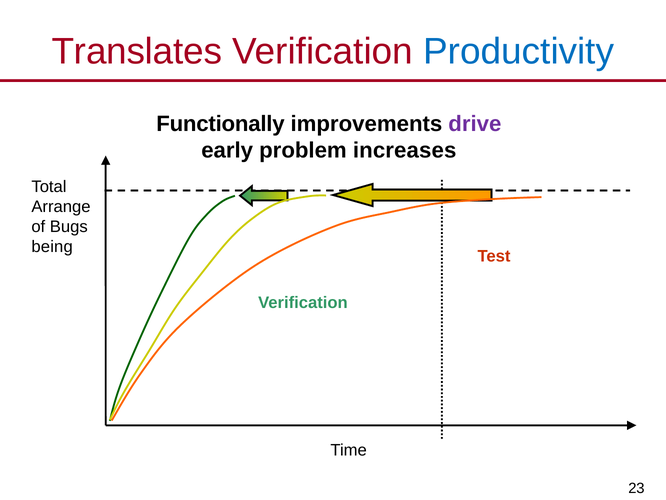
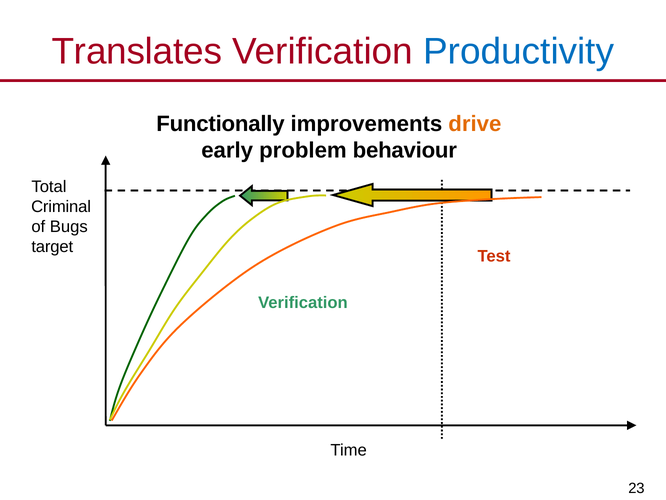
drive colour: purple -> orange
increases: increases -> behaviour
Arrange: Arrange -> Criminal
being: being -> target
